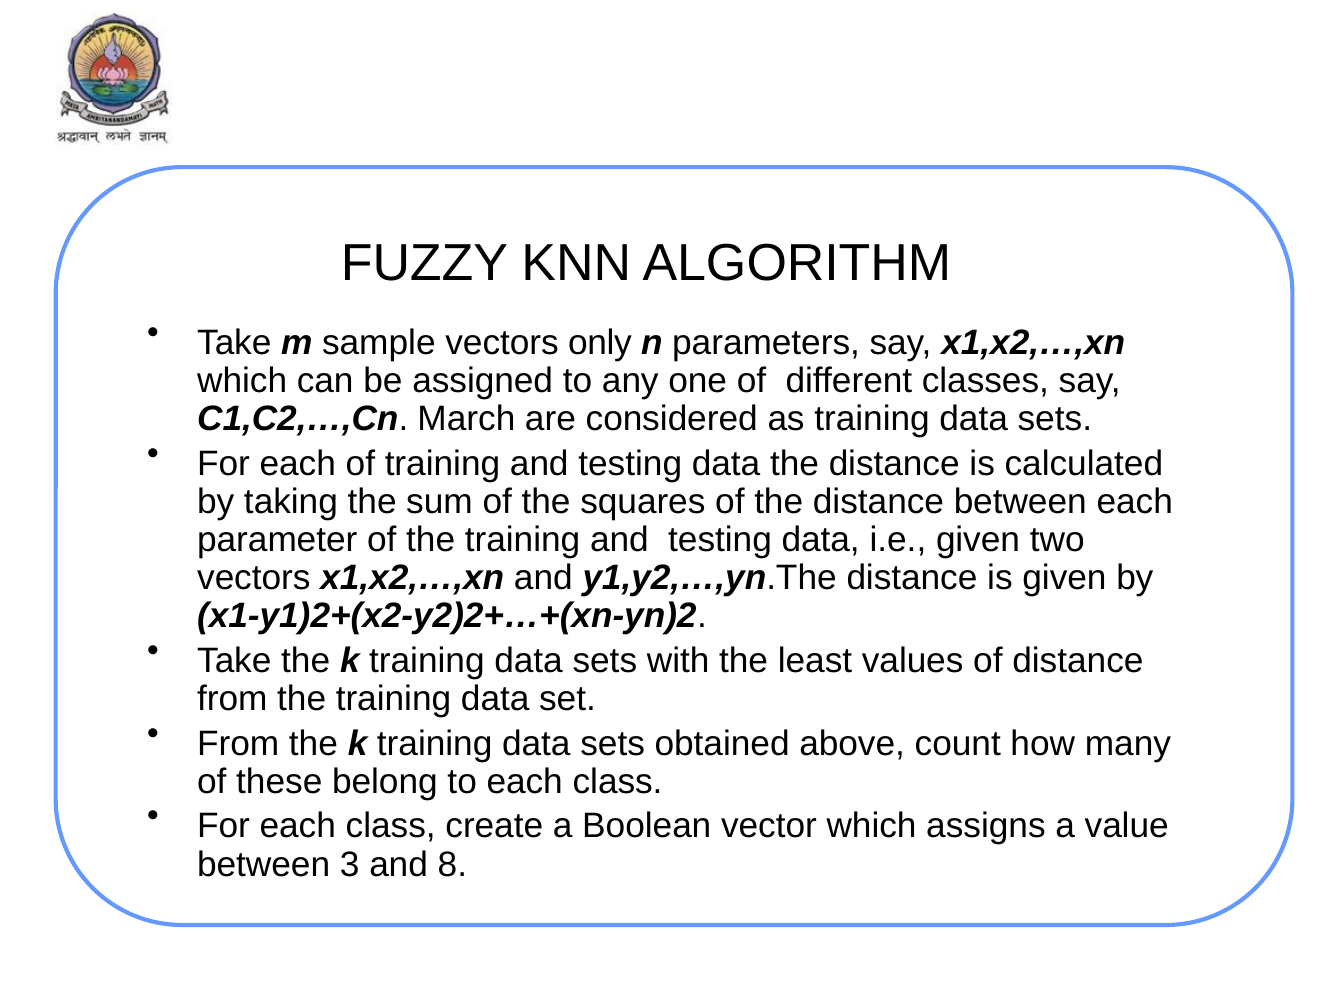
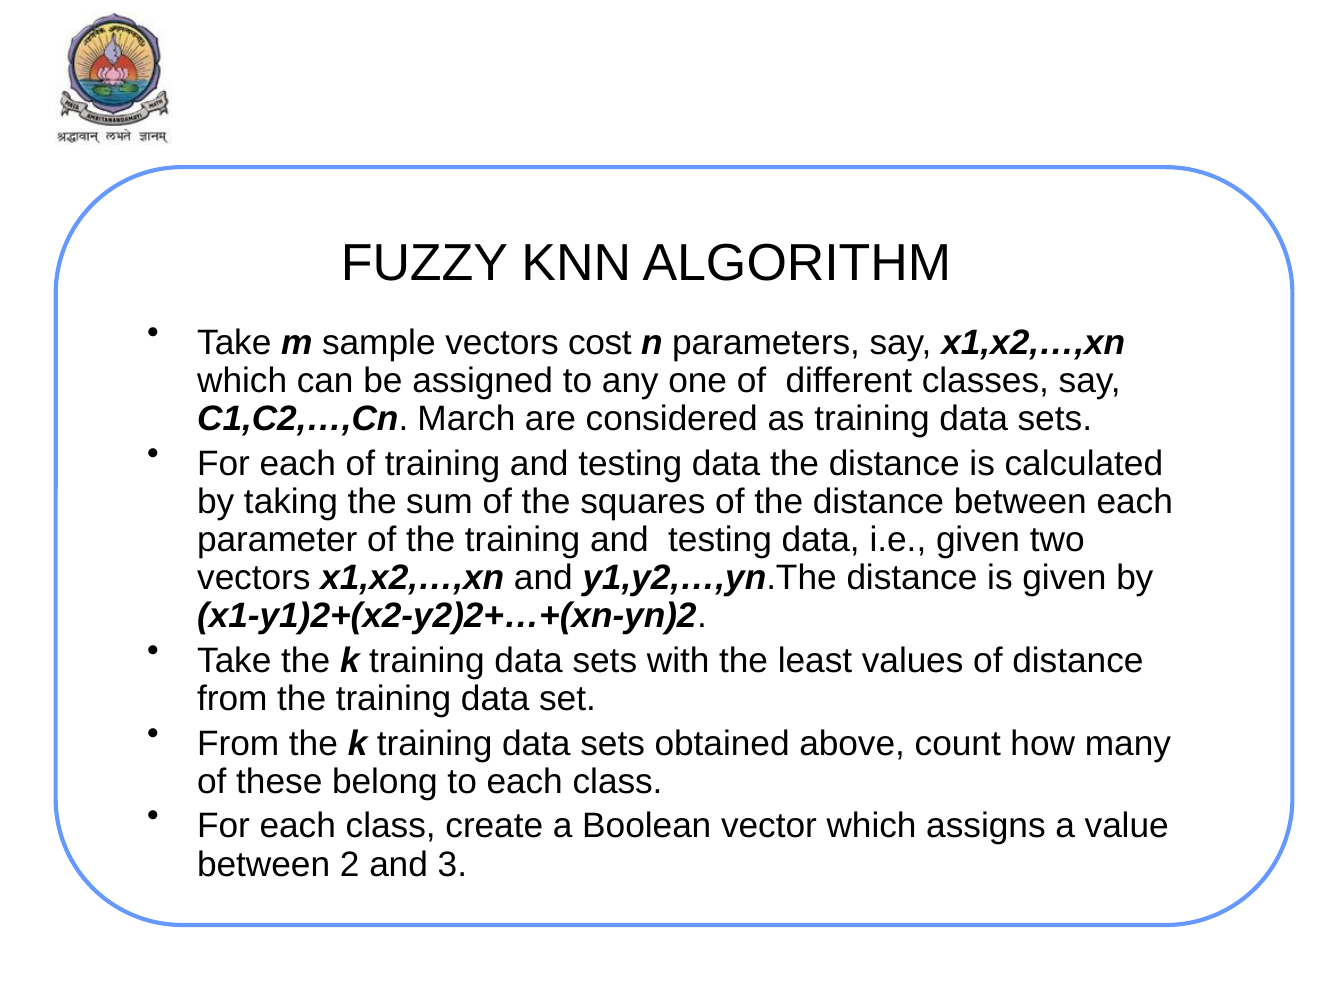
only: only -> cost
3: 3 -> 2
8: 8 -> 3
